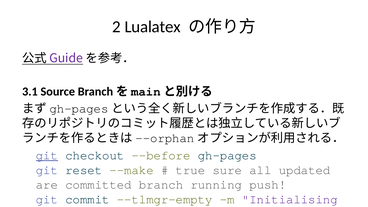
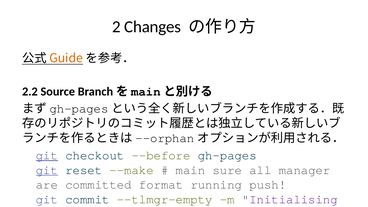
Lualatex: Lualatex -> Changes
Guide colour: purple -> orange
3.1 at (30, 91): 3.1 -> 2.2
git at (47, 170) underline: none -> present
true at (190, 170): true -> main
updated: updated -> manager
committed branch: branch -> format
